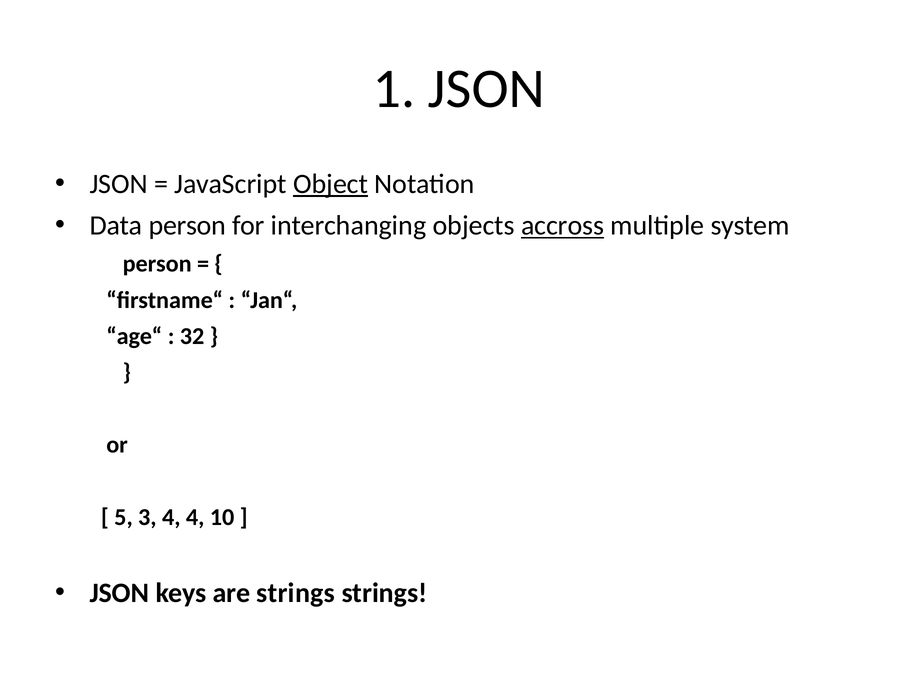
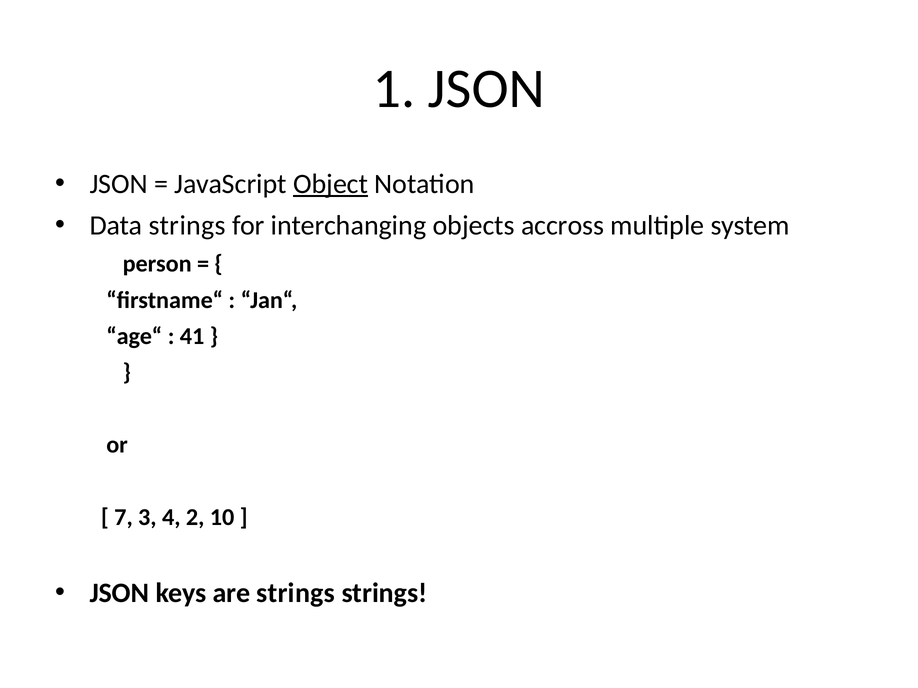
Data person: person -> strings
accross underline: present -> none
32: 32 -> 41
5: 5 -> 7
4 4: 4 -> 2
